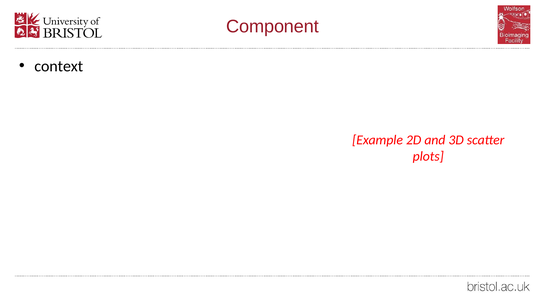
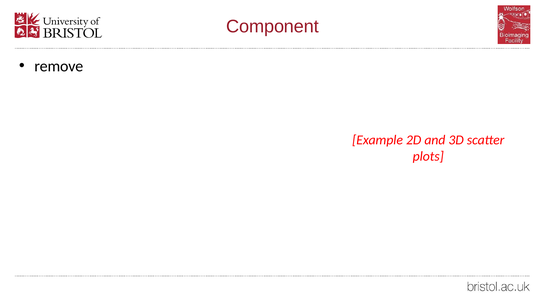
context: context -> remove
